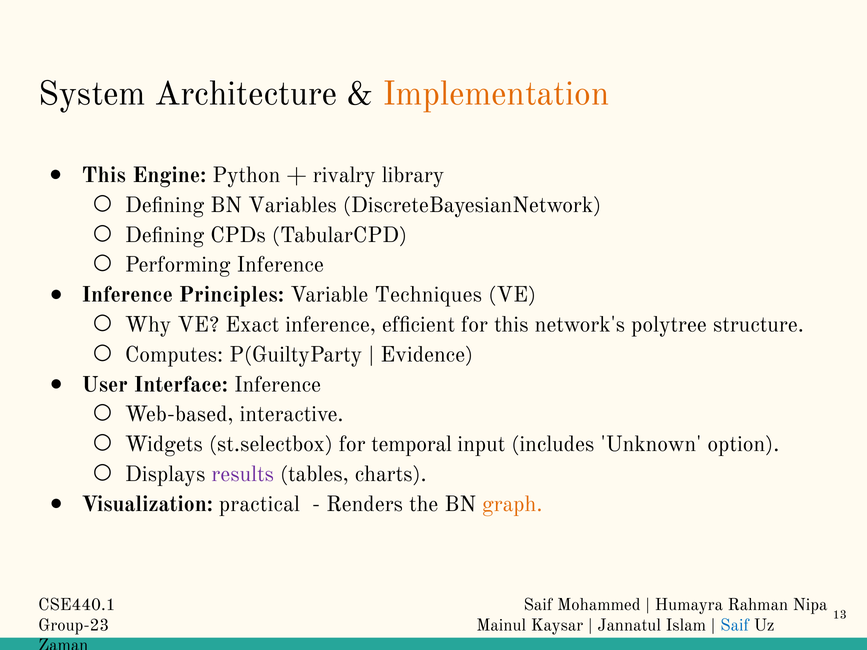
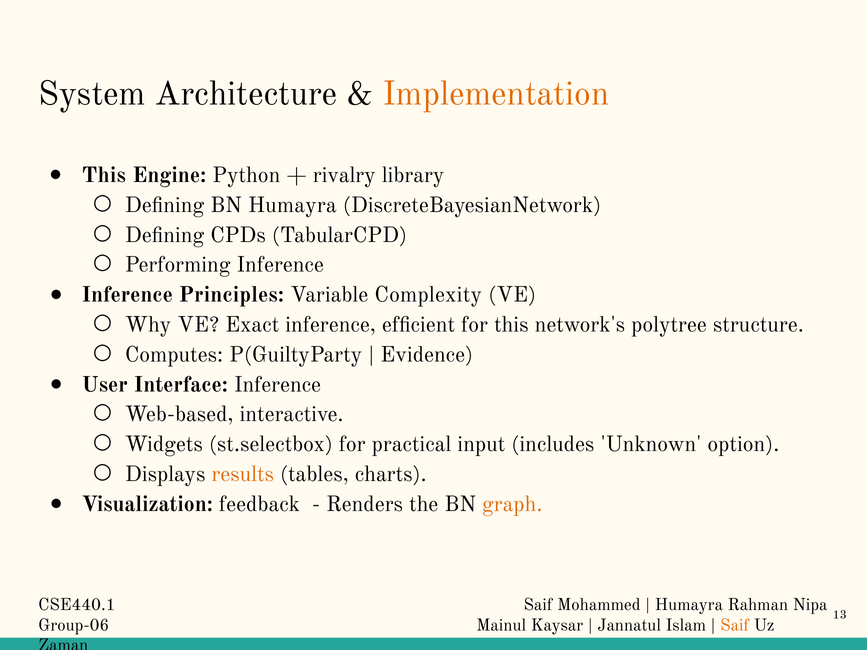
BN Variables: Variables -> Humayra
Techniques: Techniques -> Complexity
temporal: temporal -> practical
results colour: purple -> orange
practical: practical -> feedback
Group-23: Group-23 -> Group-06
Saif at (735, 625) colour: blue -> orange
